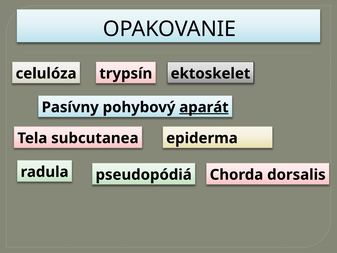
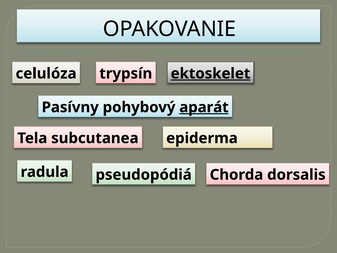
ektoskelet underline: none -> present
